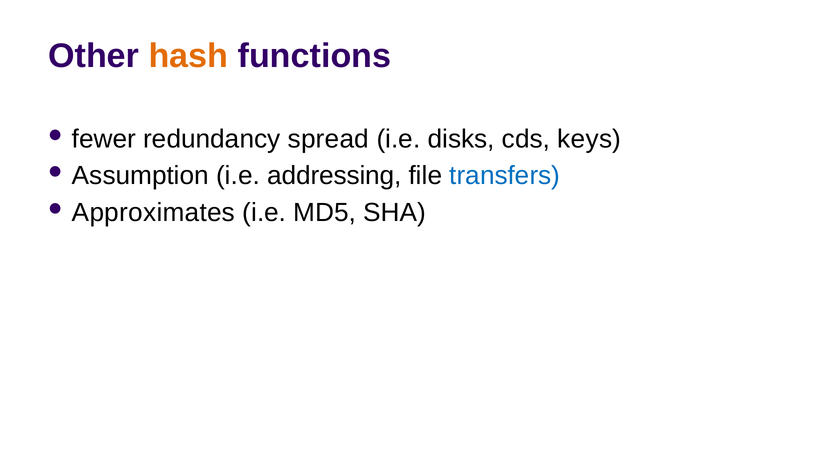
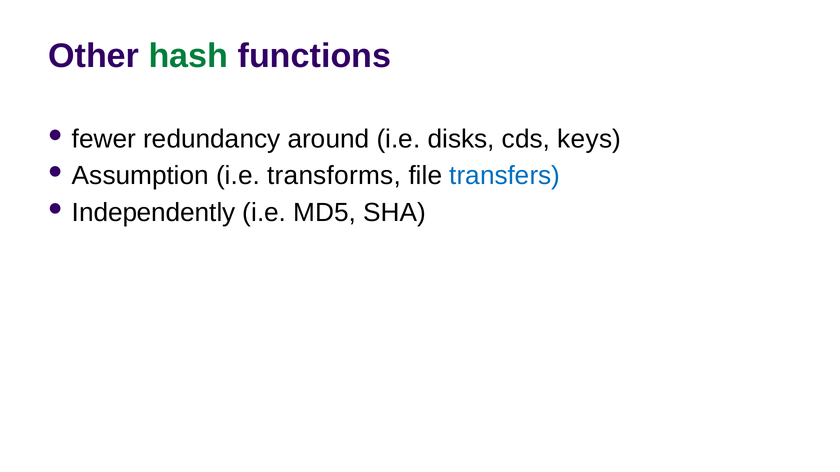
hash colour: orange -> green
spread: spread -> around
addressing: addressing -> transforms
Approximates: Approximates -> Independently
